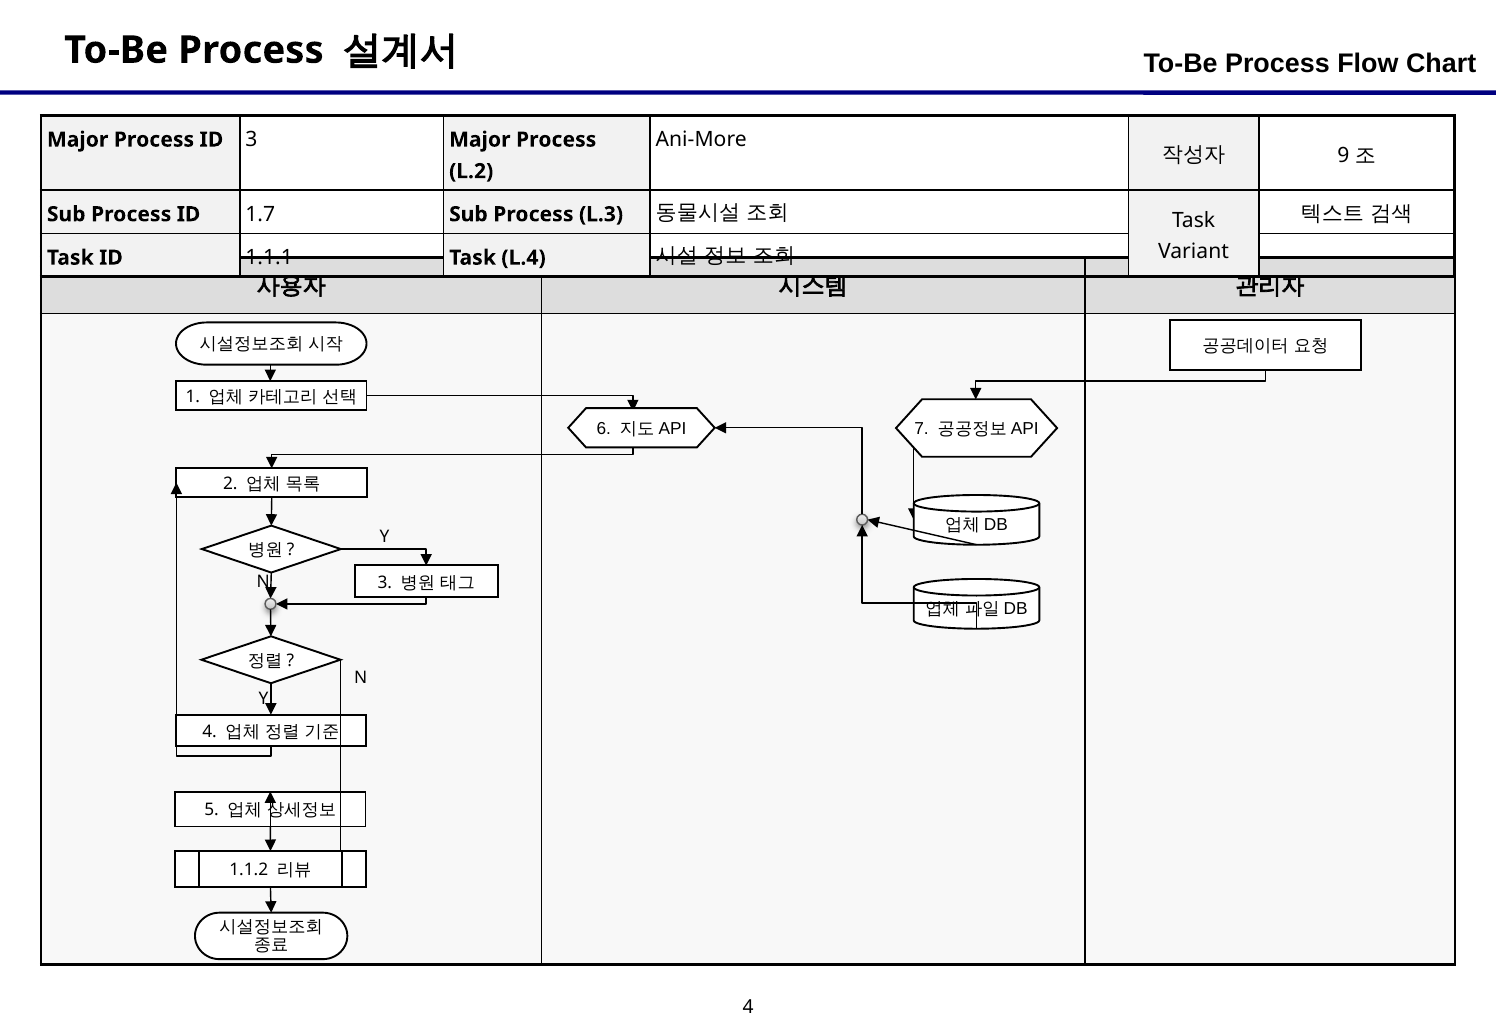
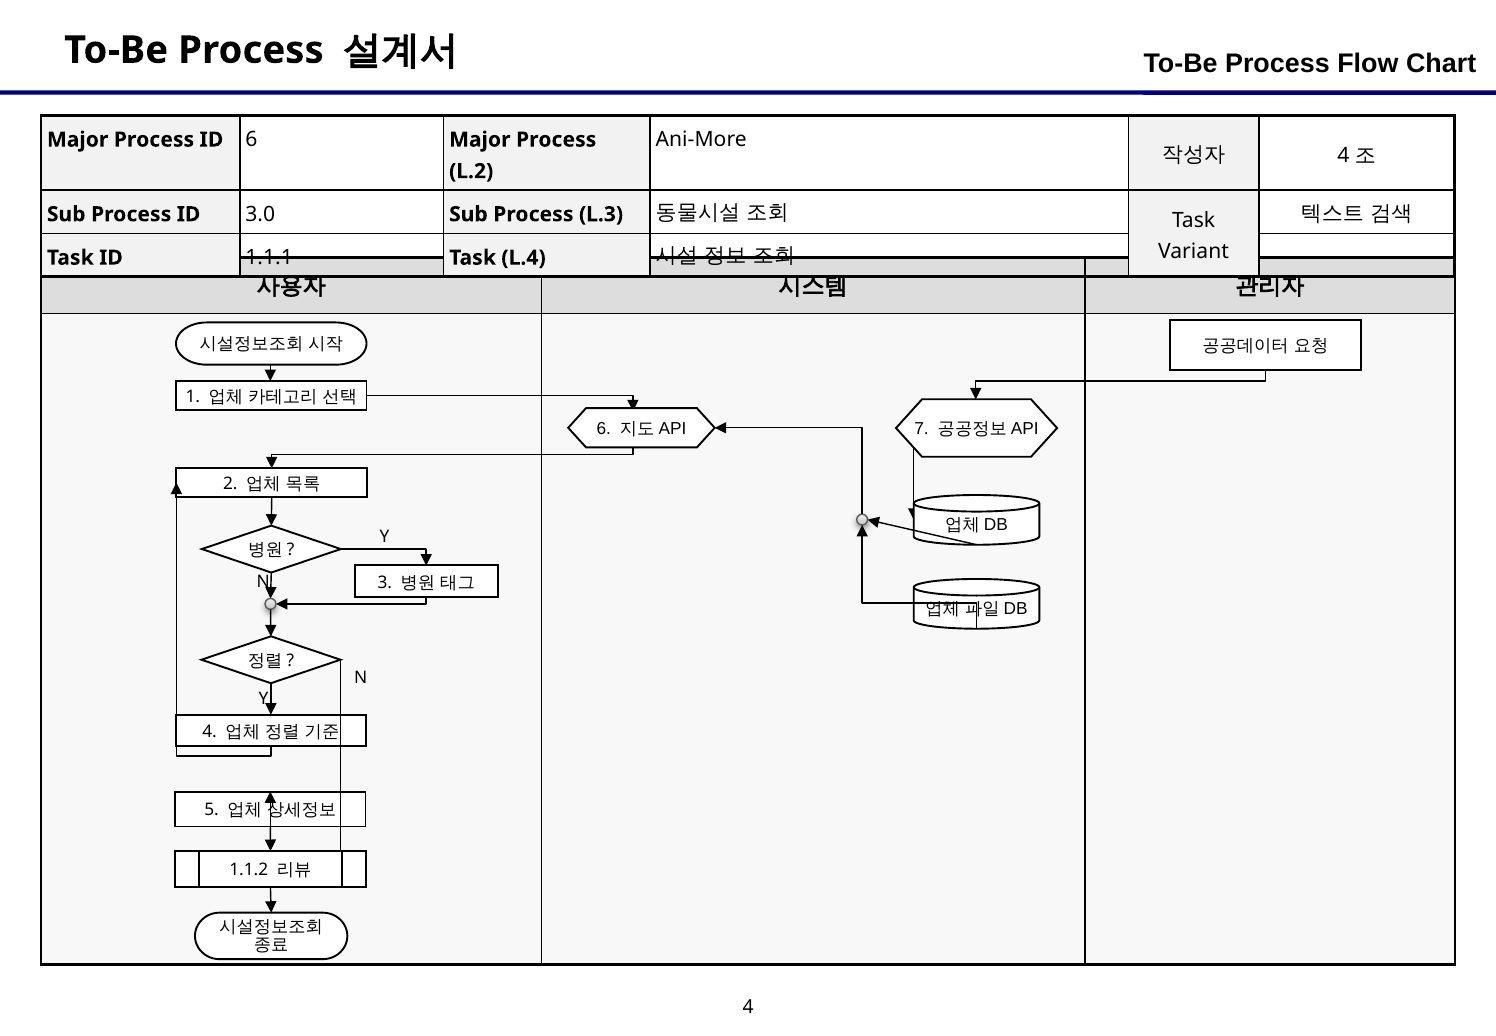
ID 3: 3 -> 6
9 at (1343, 155): 9 -> 4
1.7: 1.7 -> 3.0
